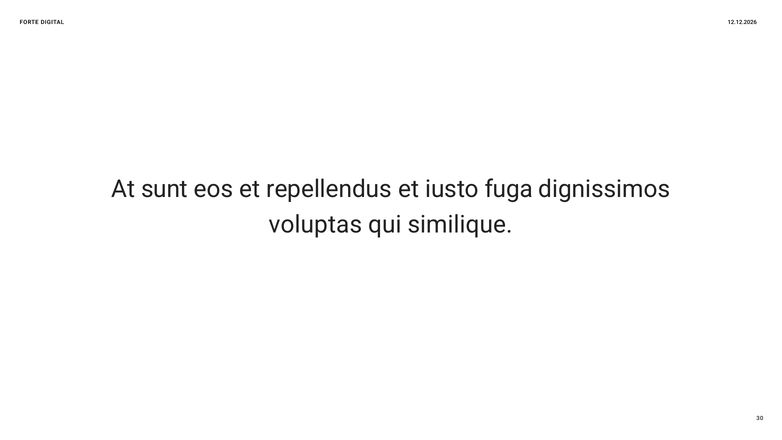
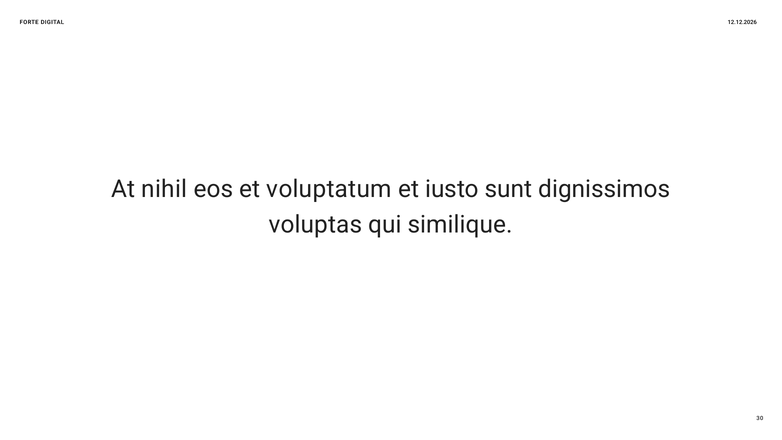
sunt: sunt -> nihil
repellendus: repellendus -> voluptatum
fuga: fuga -> sunt
